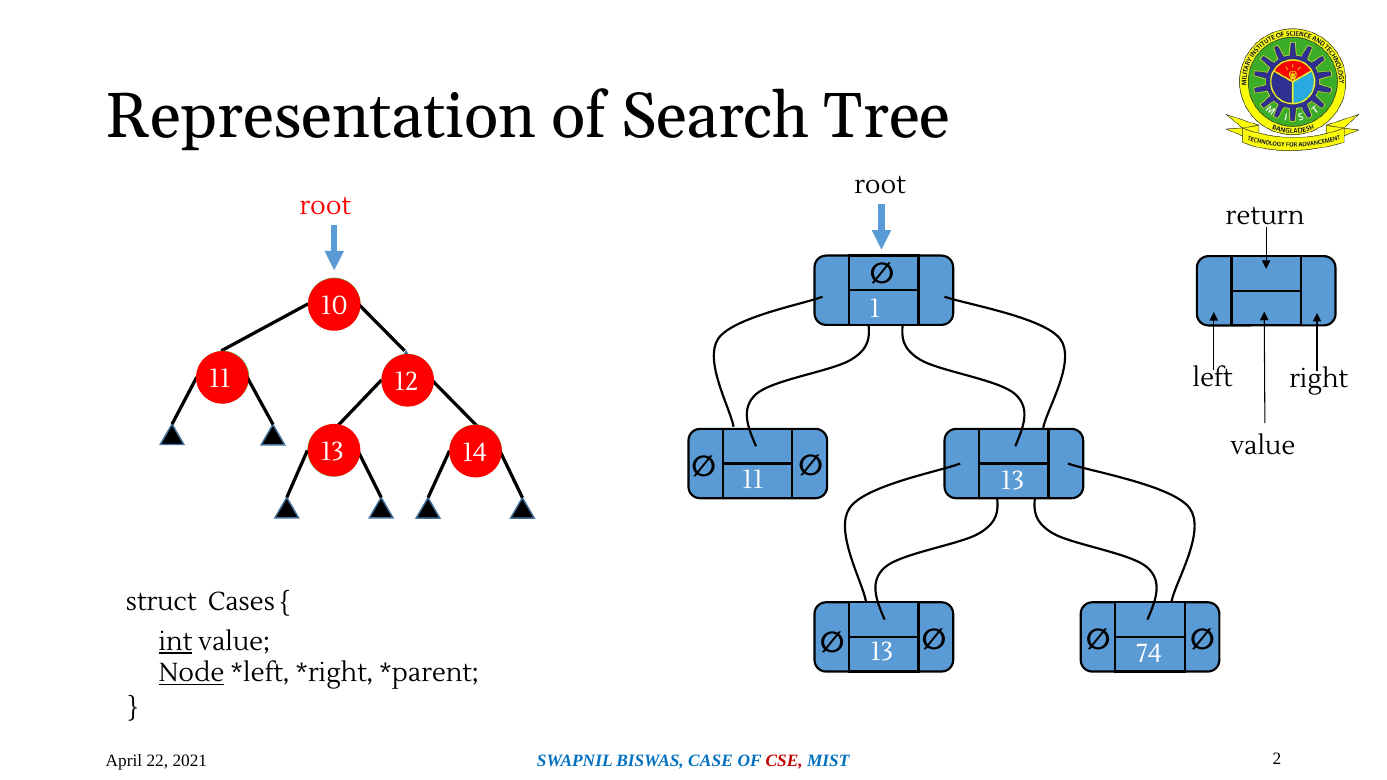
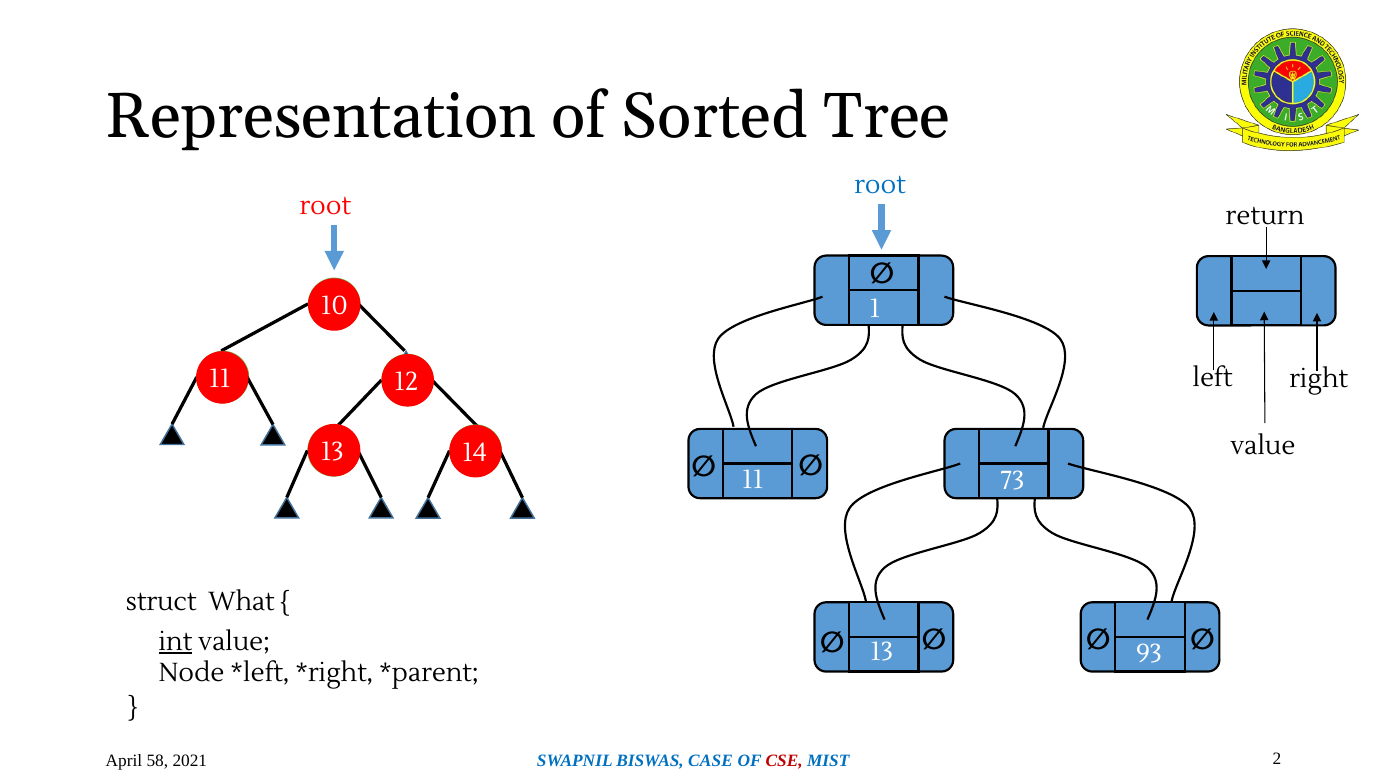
Search: Search -> Sorted
root at (880, 185) colour: black -> blue
11 13: 13 -> 73
Cases: Cases -> What
74: 74 -> 93
Node underline: present -> none
22: 22 -> 58
